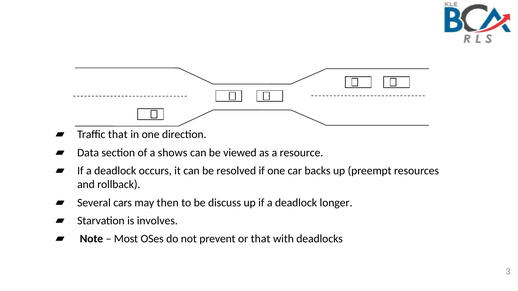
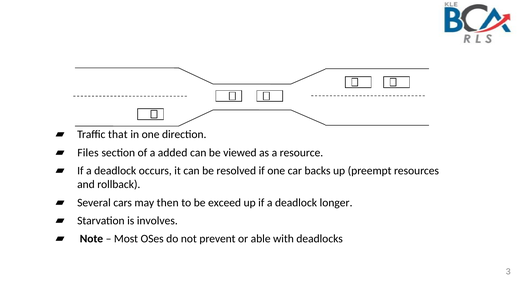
Data: Data -> Files
shows: shows -> added
discuss: discuss -> exceed
or that: that -> able
